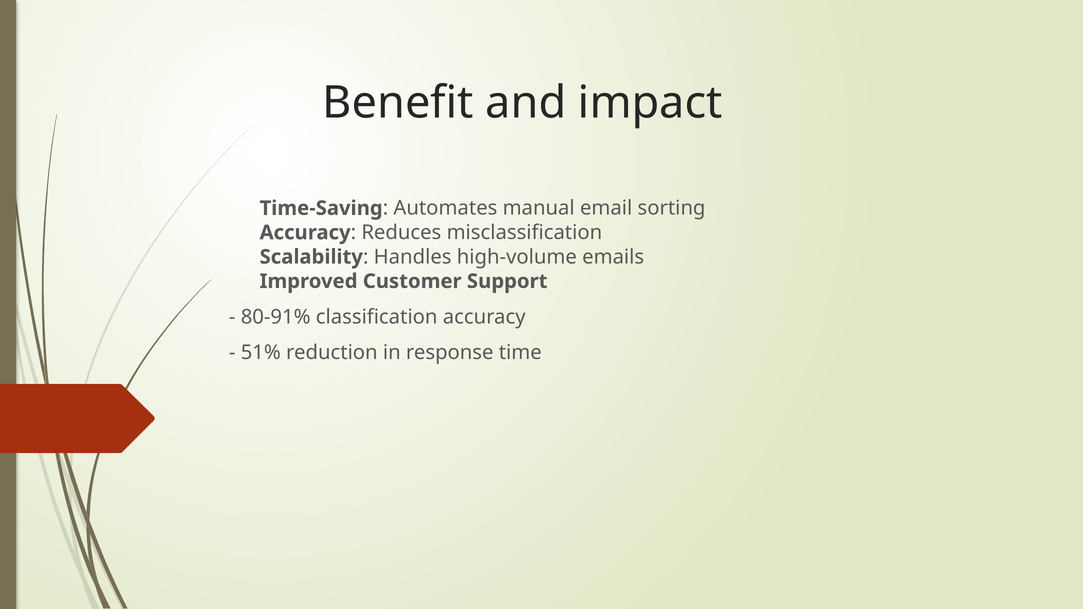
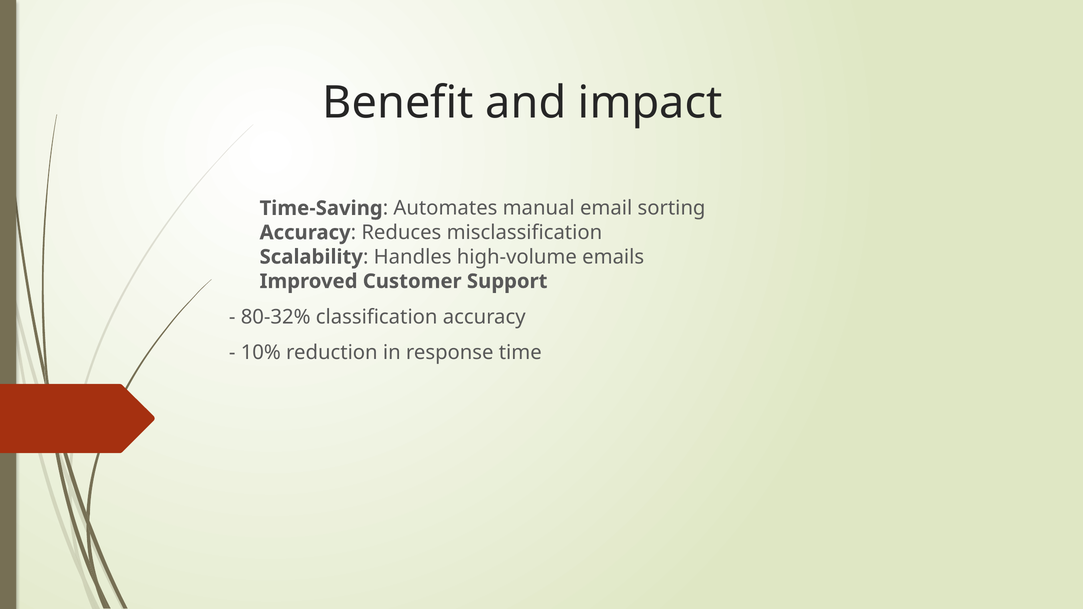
80-91%: 80-91% -> 80-32%
51%: 51% -> 10%
